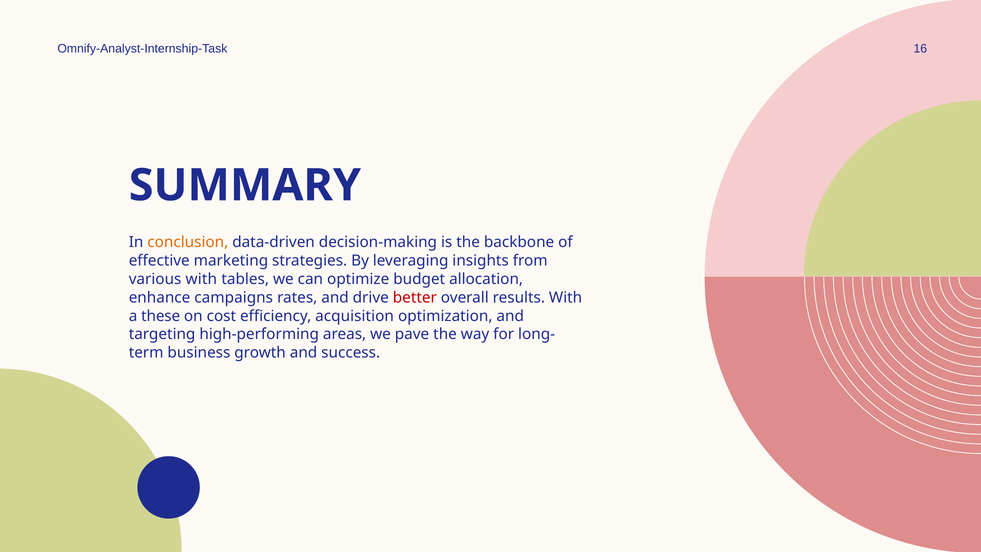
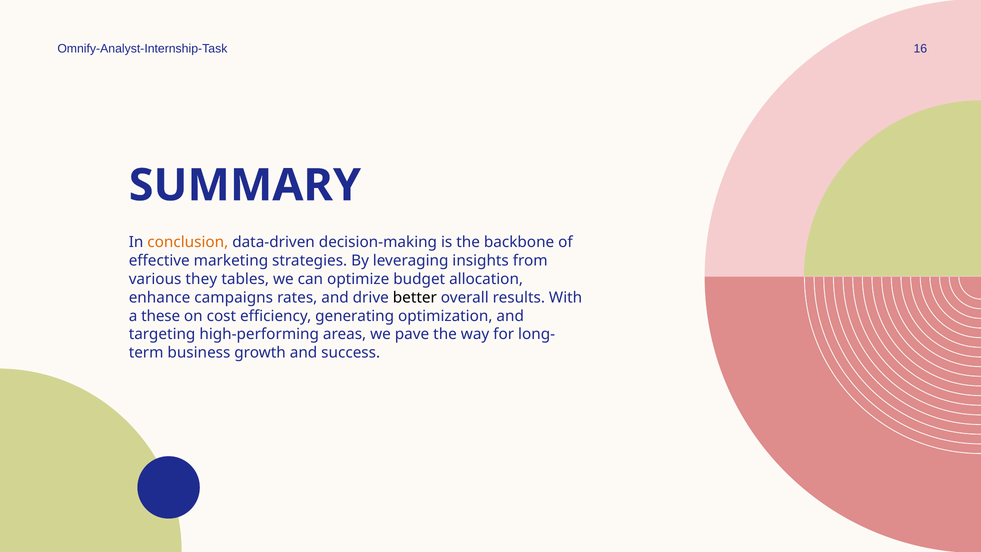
various with: with -> they
better colour: red -> black
acquisition: acquisition -> generating
